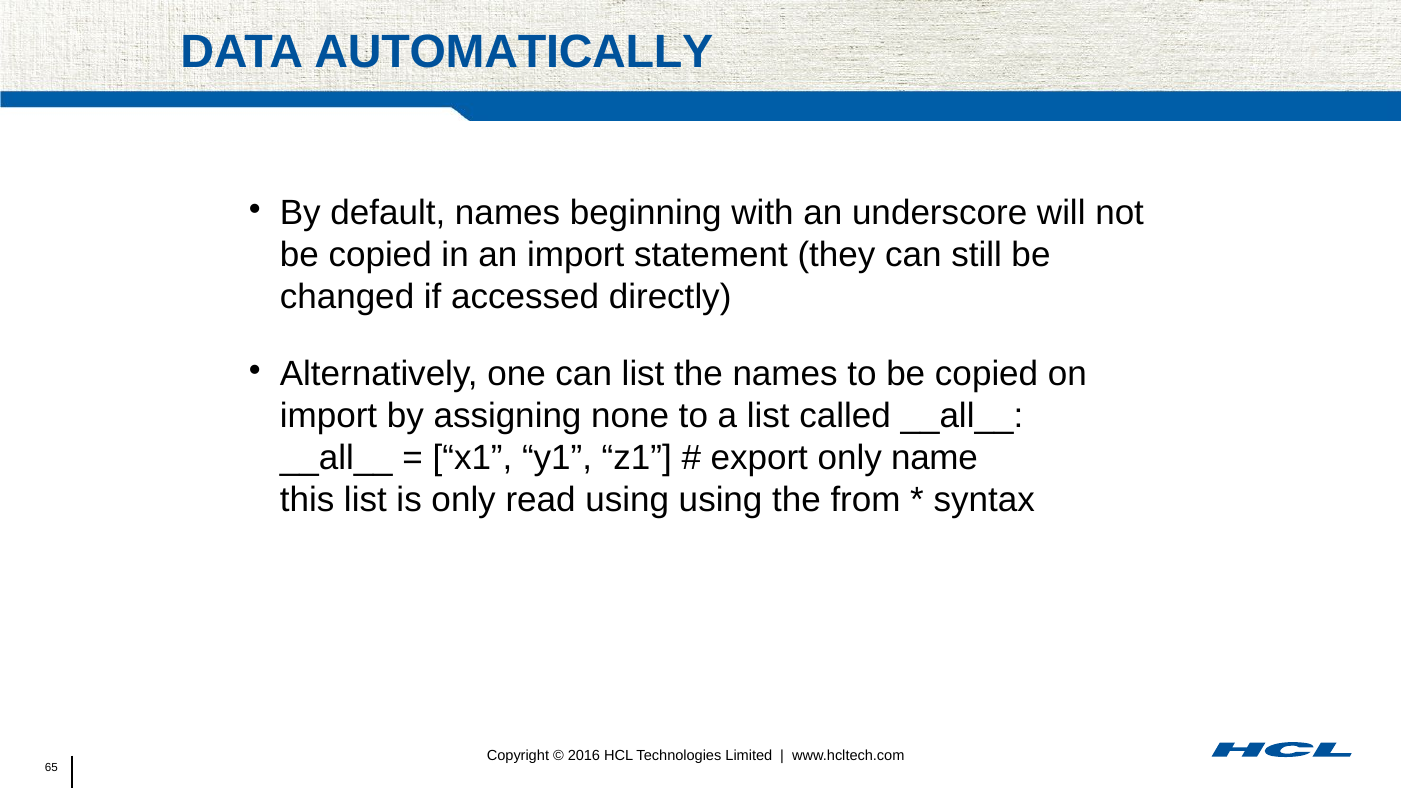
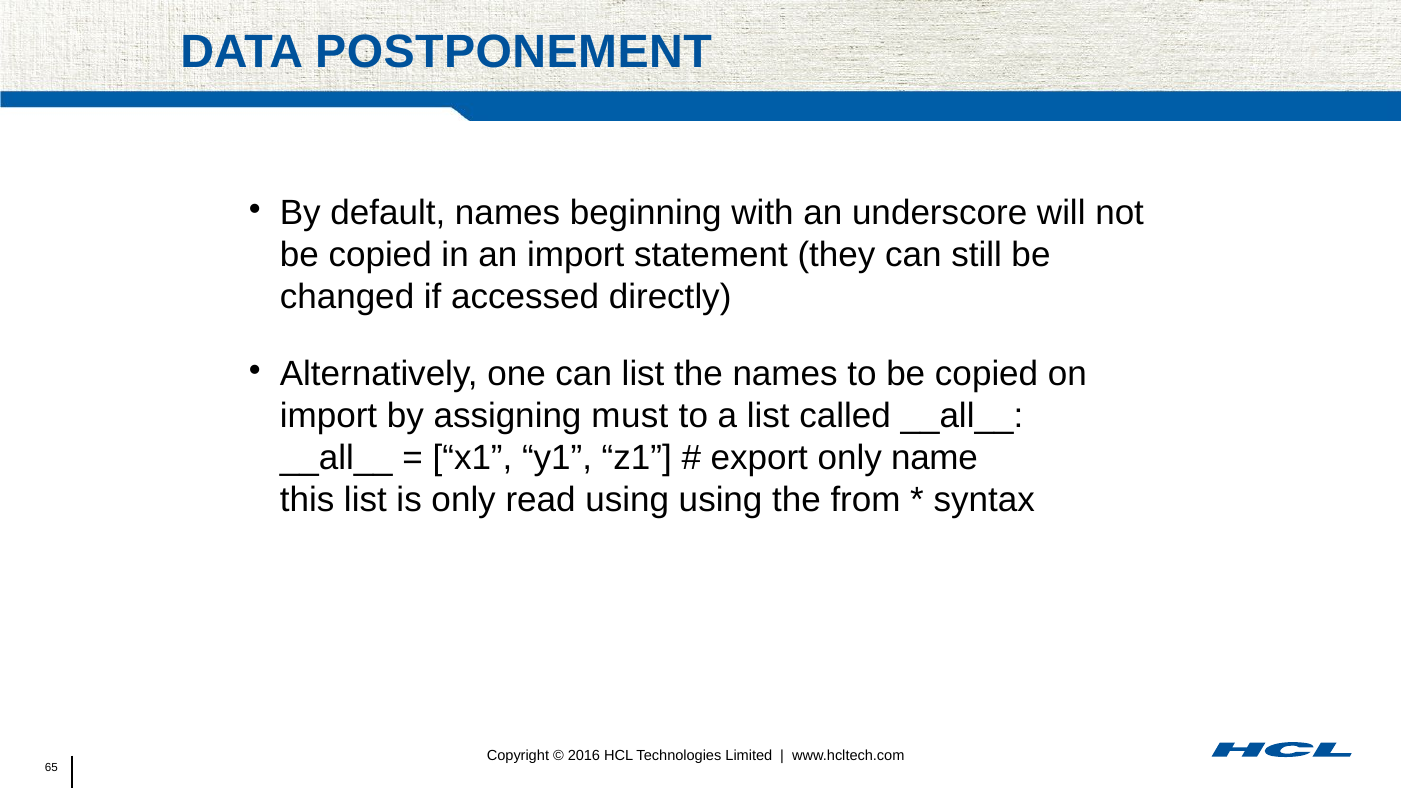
AUTOMATICALLY: AUTOMATICALLY -> POSTPONEMENT
none: none -> must
